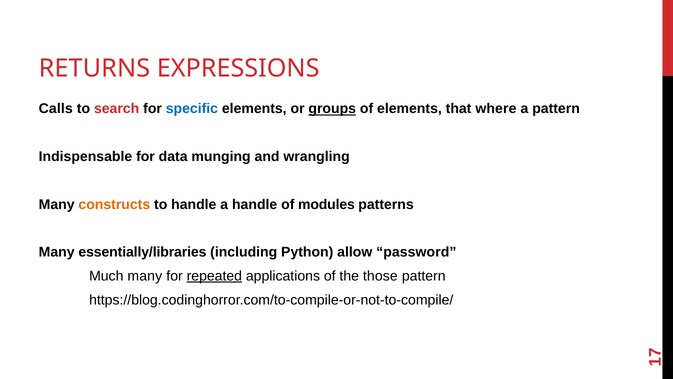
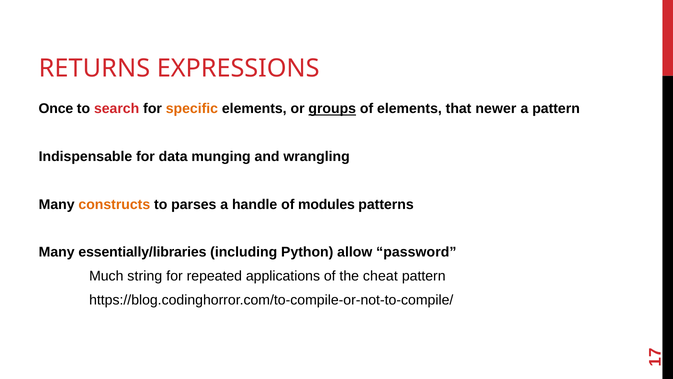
Calls: Calls -> Once
specific colour: blue -> orange
where: where -> newer
to handle: handle -> parses
Much many: many -> string
repeated underline: present -> none
those: those -> cheat
